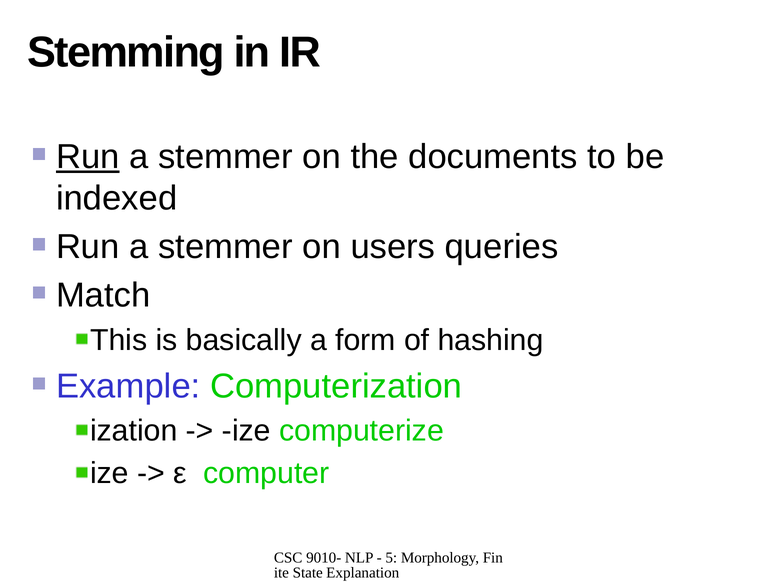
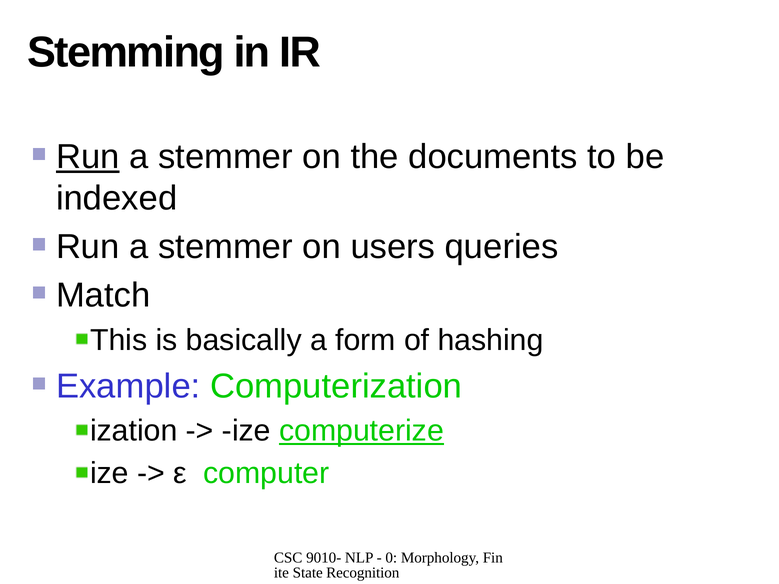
computerize underline: none -> present
5: 5 -> 0
Explanation: Explanation -> Recognition
